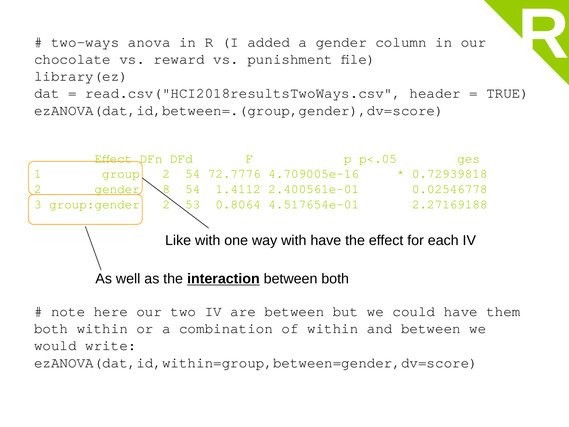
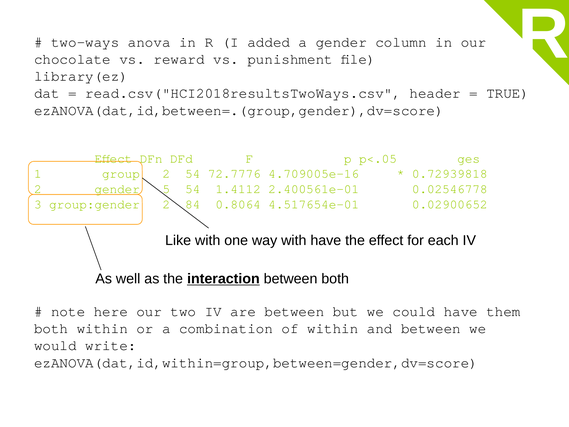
8: 8 -> 5
53: 53 -> 84
2.27169188: 2.27169188 -> 0.02900652
